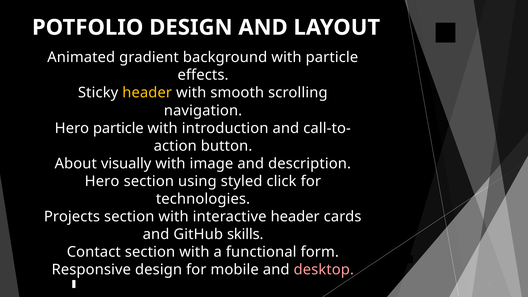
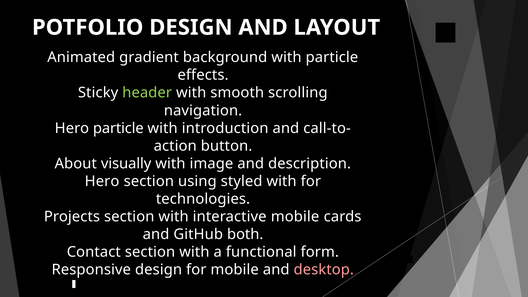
header at (147, 93) colour: yellow -> light green
styled click: click -> with
interactive header: header -> mobile
skills: skills -> both
